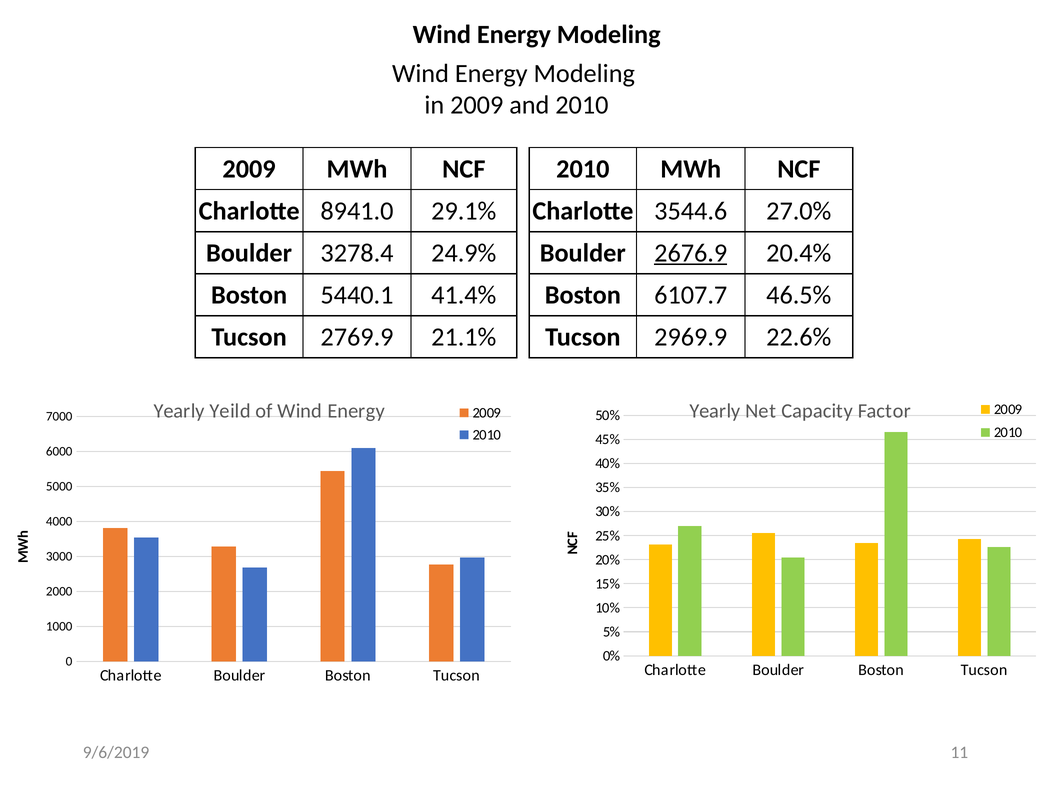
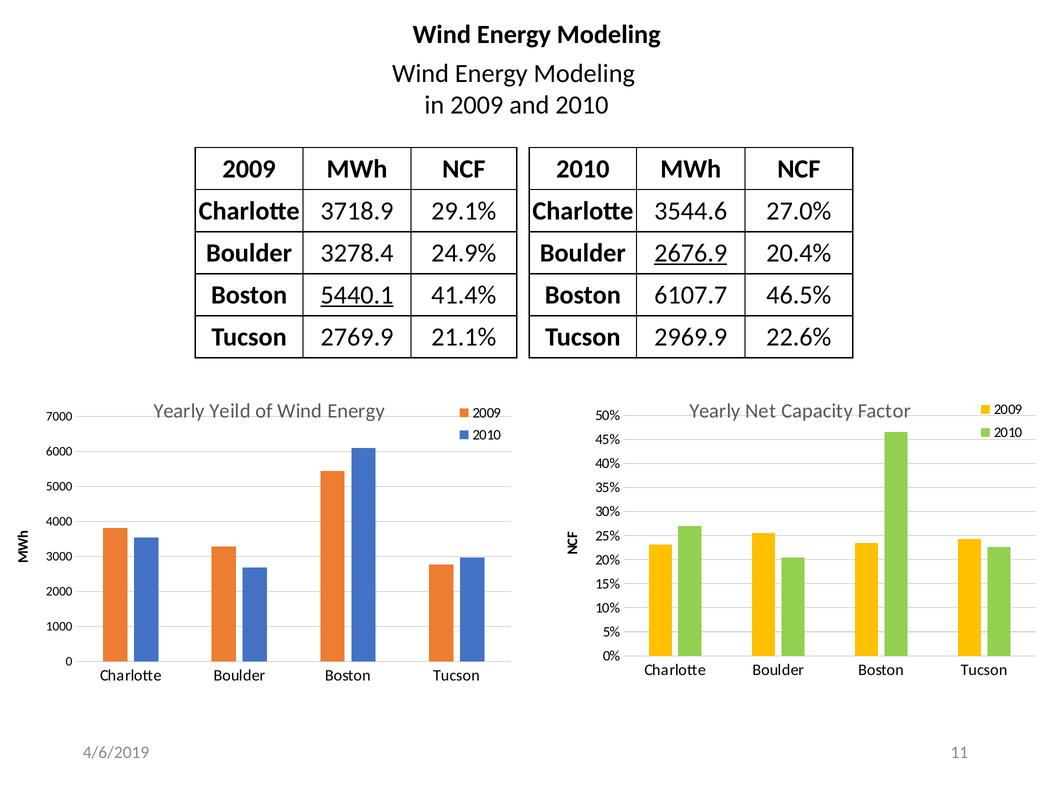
8941.0: 8941.0 -> 3718.9
5440.1 underline: none -> present
9/6/2019: 9/6/2019 -> 4/6/2019
